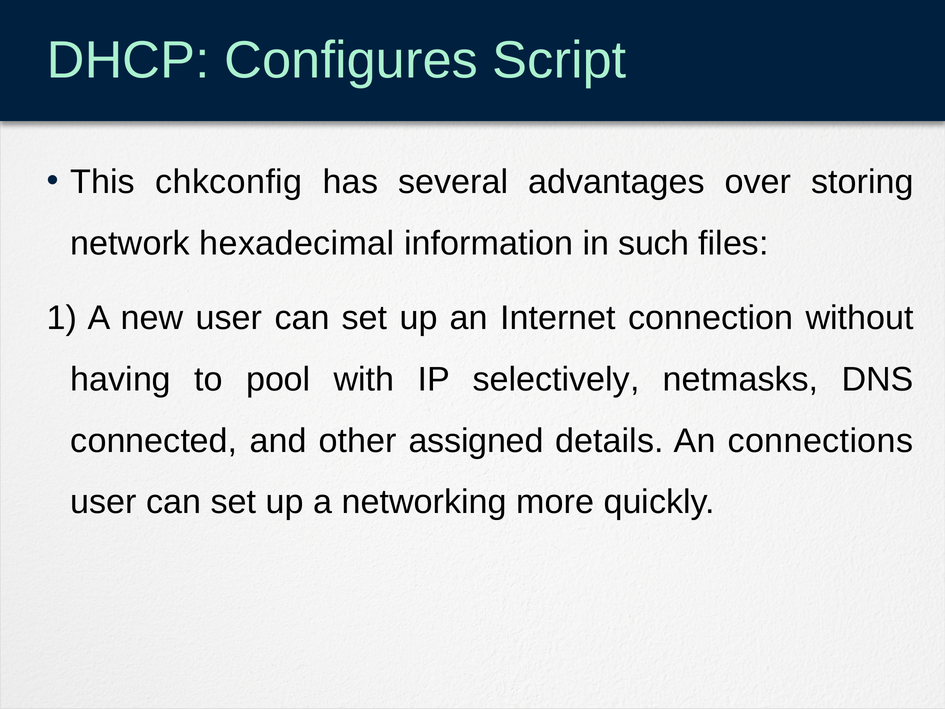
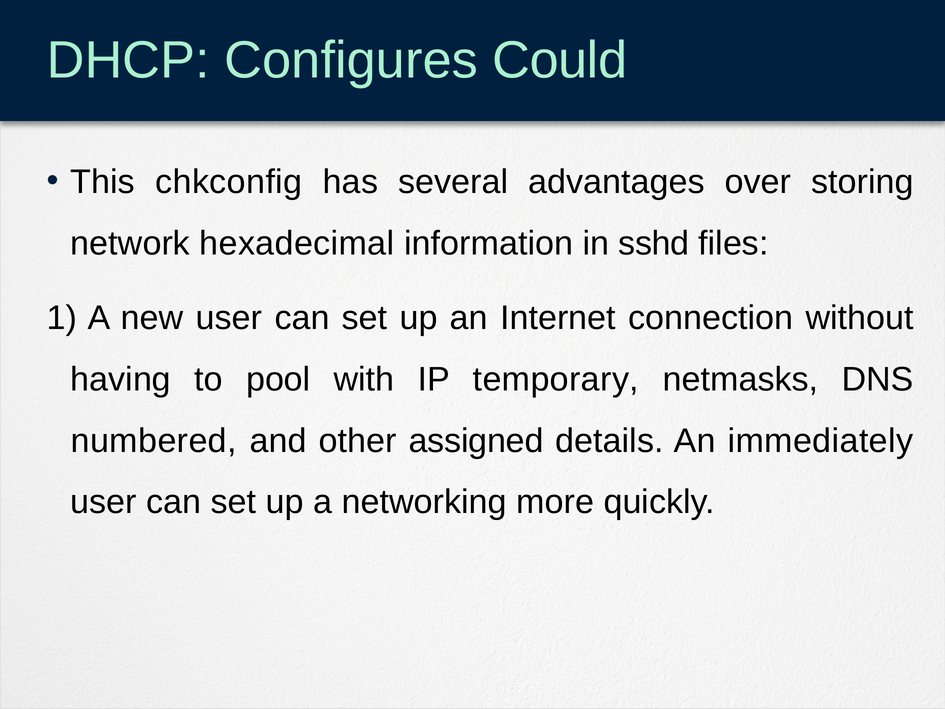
Script: Script -> Could
such: such -> sshd
selectively: selectively -> temporary
connected: connected -> numbered
connections: connections -> immediately
